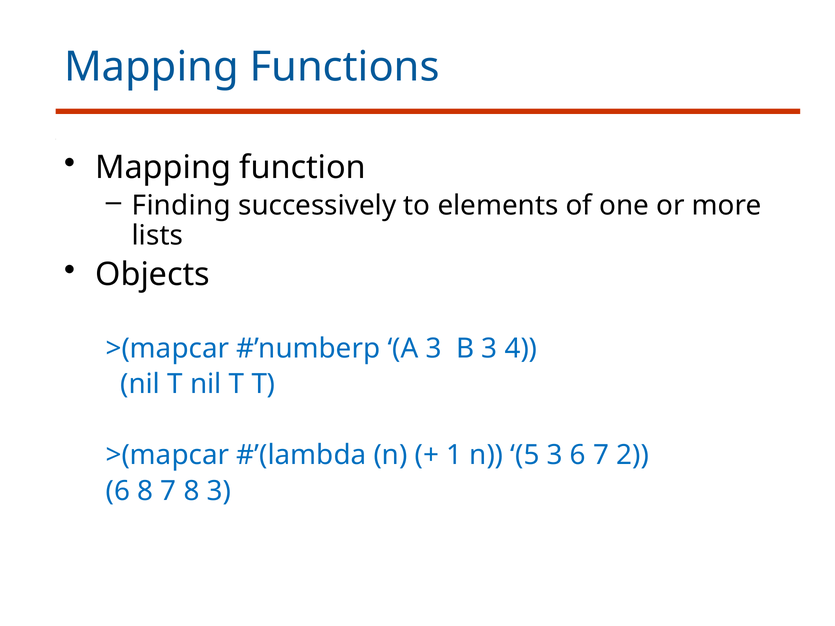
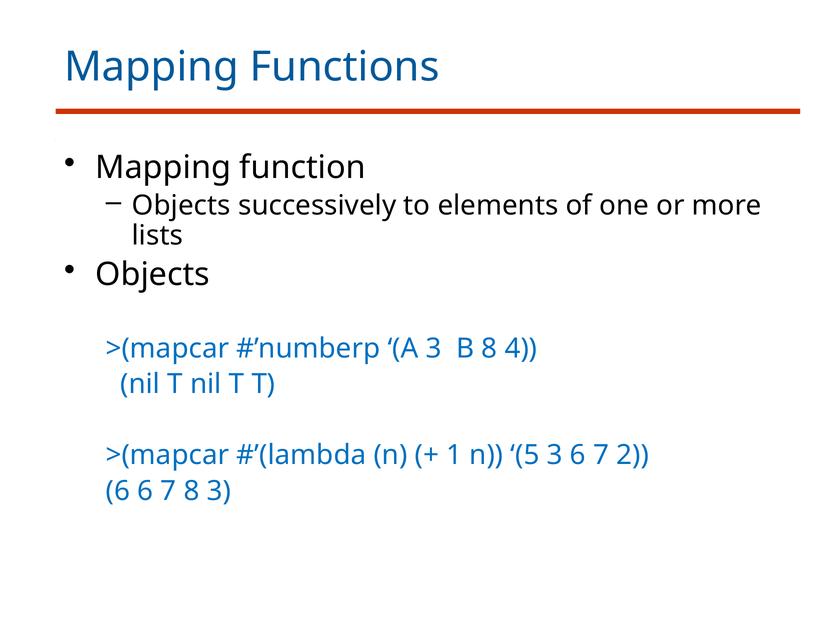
Finding at (181, 206): Finding -> Objects
B 3: 3 -> 8
6 8: 8 -> 6
